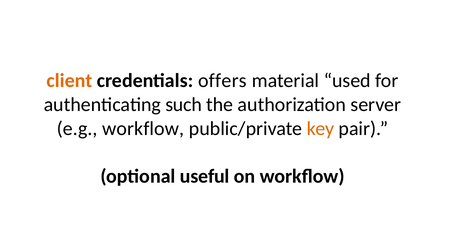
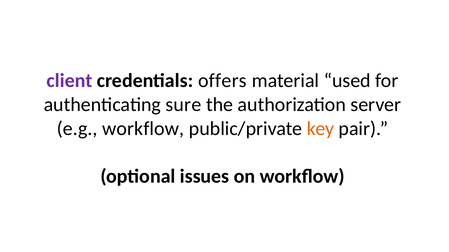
client colour: orange -> purple
such: such -> sure
useful: useful -> issues
